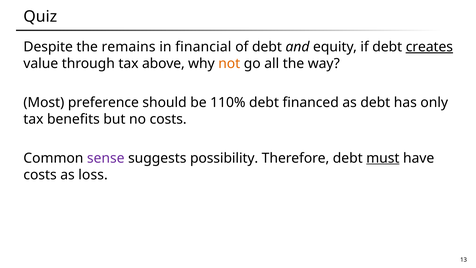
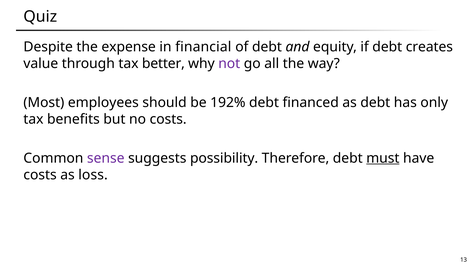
remains: remains -> expense
creates underline: present -> none
above: above -> better
not colour: orange -> purple
preference: preference -> employees
110%: 110% -> 192%
